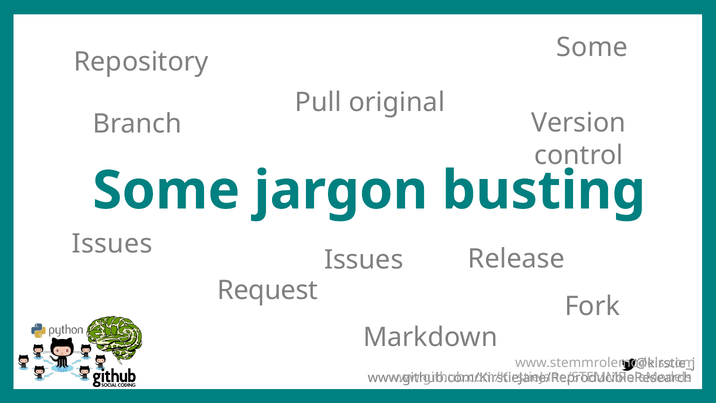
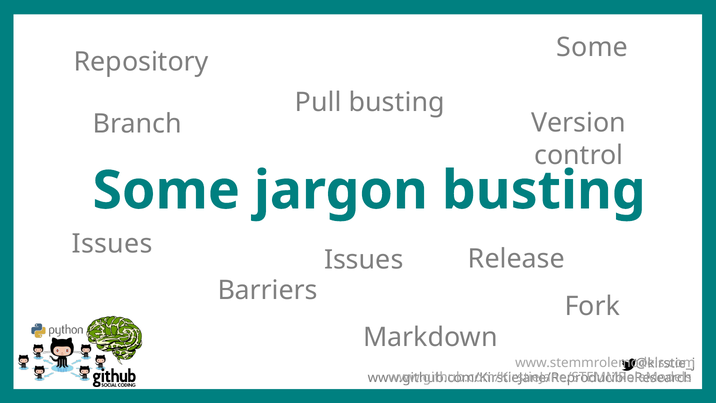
Pull original: original -> busting
Request: Request -> Barriers
